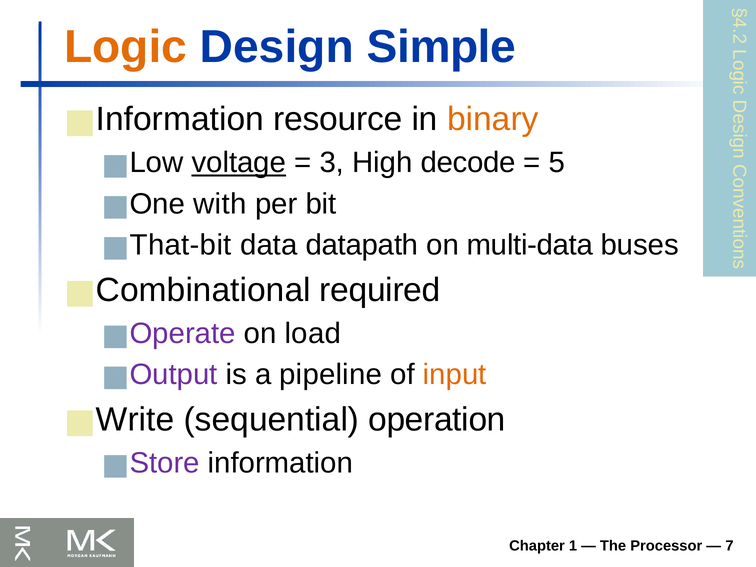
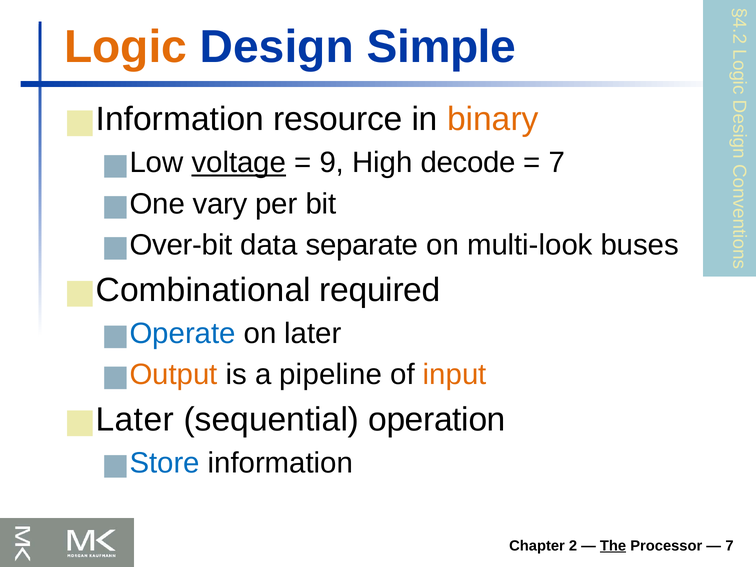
3: 3 -> 9
5 at (557, 163): 5 -> 7
with: with -> vary
That-bit: That-bit -> Over-bit
datapath: datapath -> separate
multi-data: multi-data -> multi-look
Operate colour: purple -> blue
on load: load -> later
Output colour: purple -> orange
Write at (135, 419): Write -> Later
Store colour: purple -> blue
Chapter 1: 1 -> 2
The underline: none -> present
